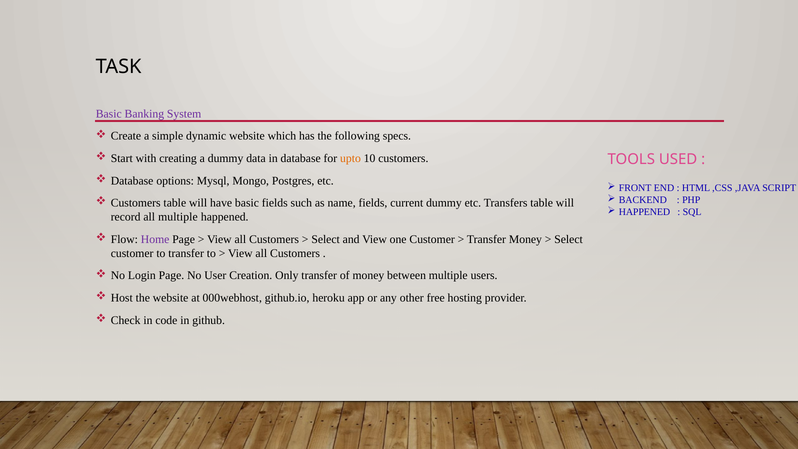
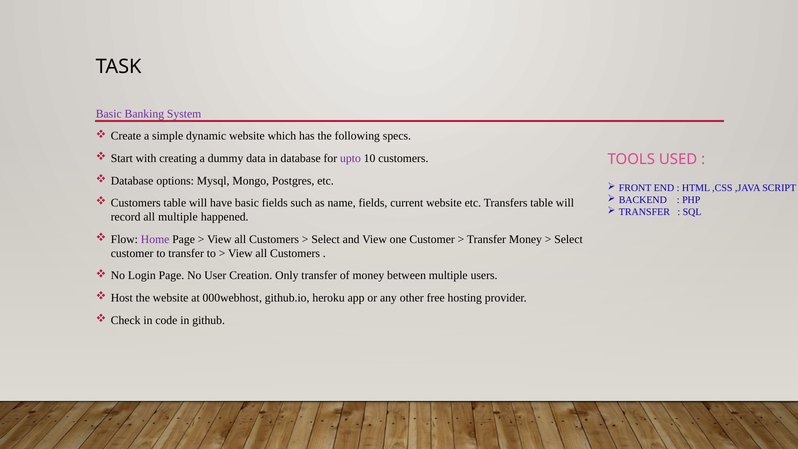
upto colour: orange -> purple
current dummy: dummy -> website
HAPPENED at (644, 212): HAPPENED -> TRANSFER
